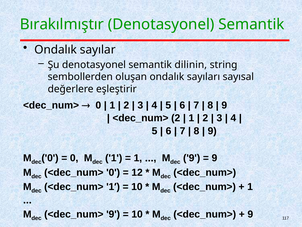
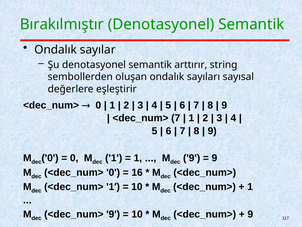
dilinin: dilinin -> arttırır
<dec_num> 2: 2 -> 7
12: 12 -> 16
